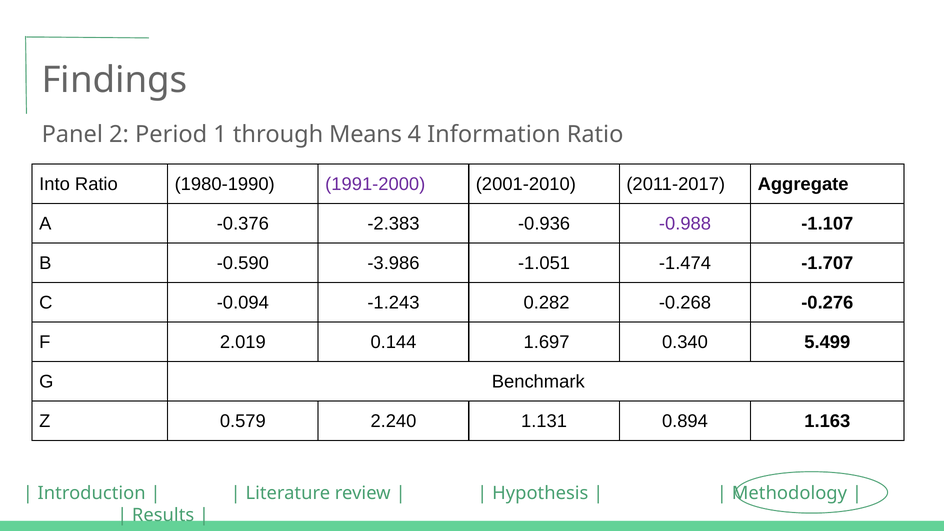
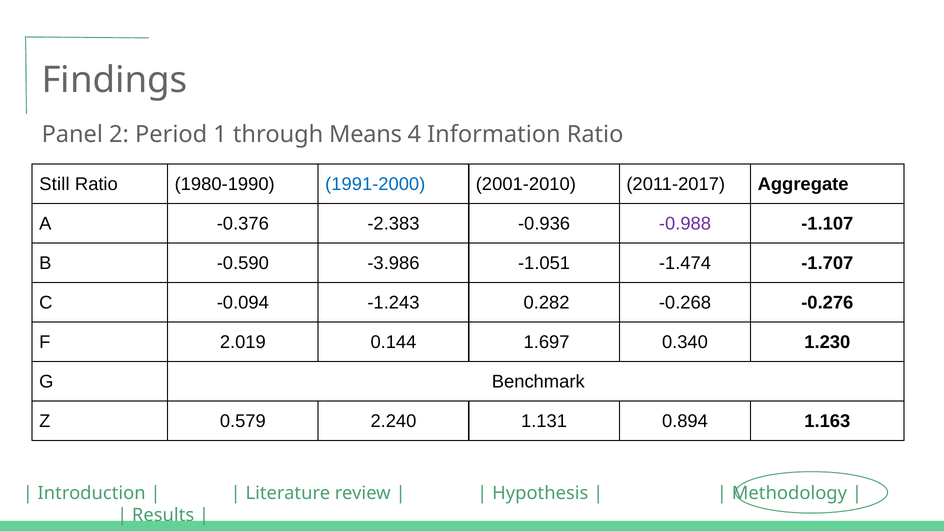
Into: Into -> Still
1991-2000 colour: purple -> blue
5.499: 5.499 -> 1.230
